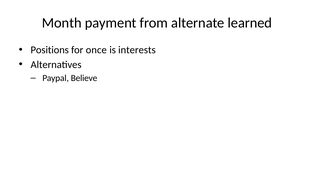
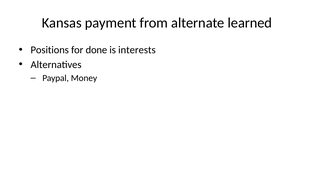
Month: Month -> Kansas
once: once -> done
Believe: Believe -> Money
